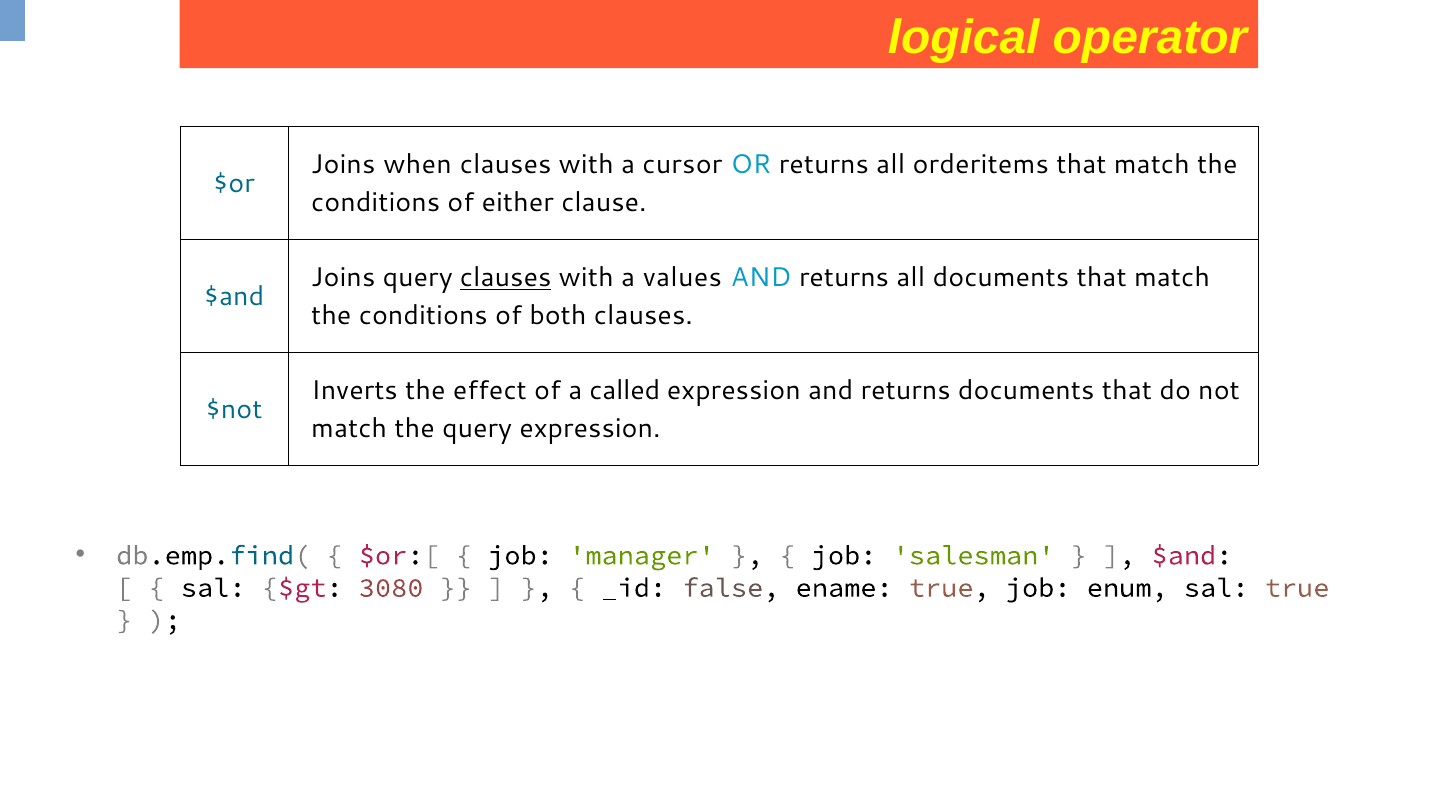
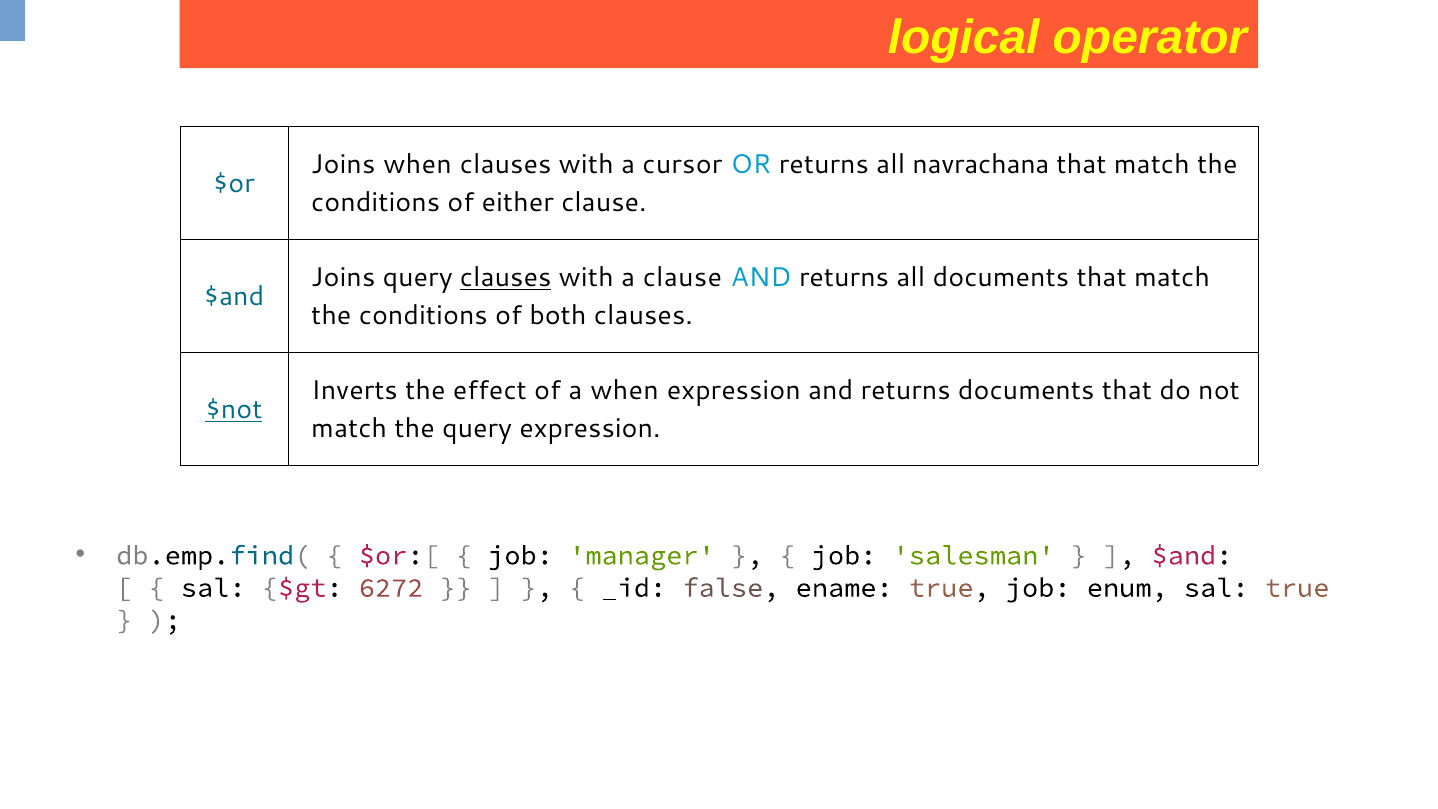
orderitems: orderitems -> navrachana
a values: values -> clause
a called: called -> when
$not underline: none -> present
3080: 3080 -> 6272
